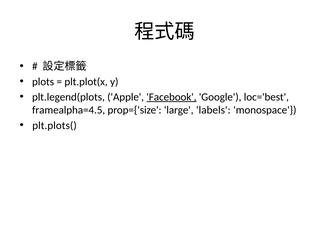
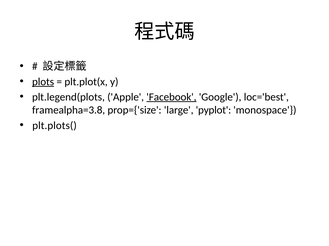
plots underline: none -> present
framealpha=4.5: framealpha=4.5 -> framealpha=3.8
labels: labels -> pyplot
